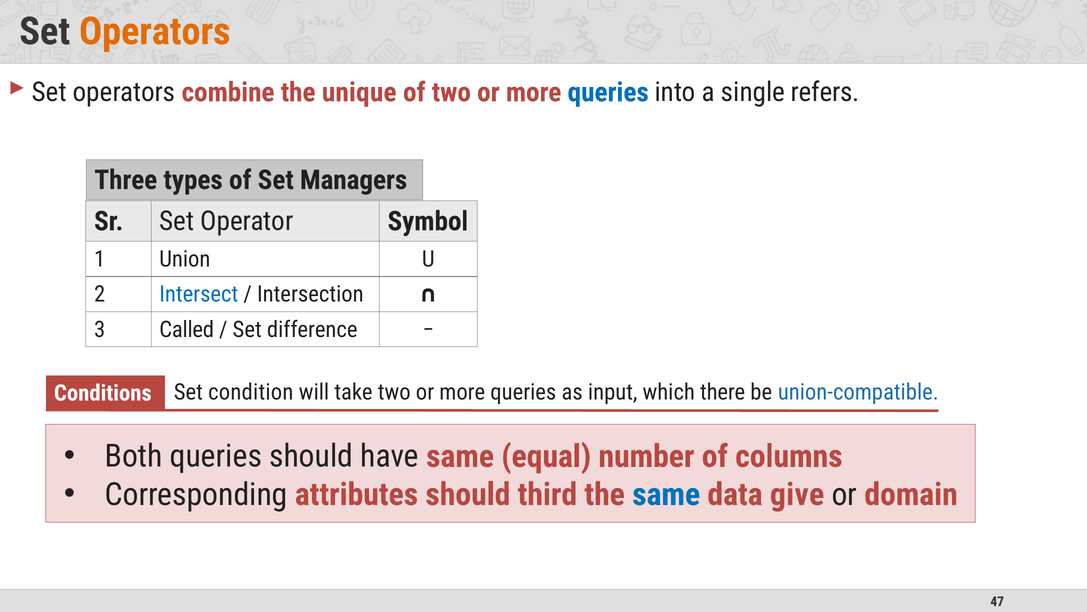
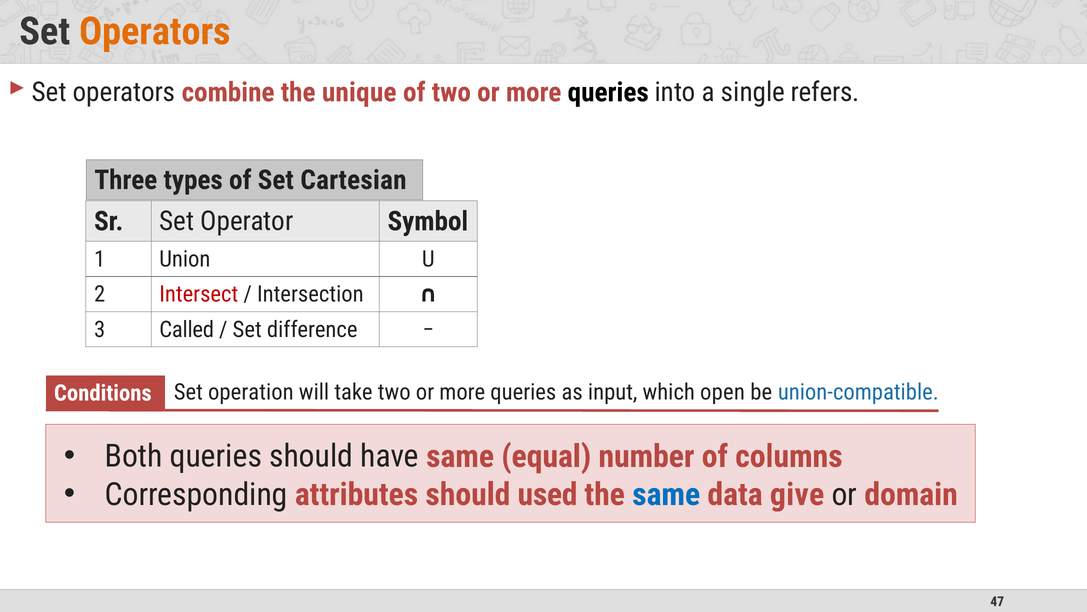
queries at (608, 92) colour: blue -> black
Managers: Managers -> Cartesian
Intersect colour: blue -> red
condition: condition -> operation
there: there -> open
third: third -> used
